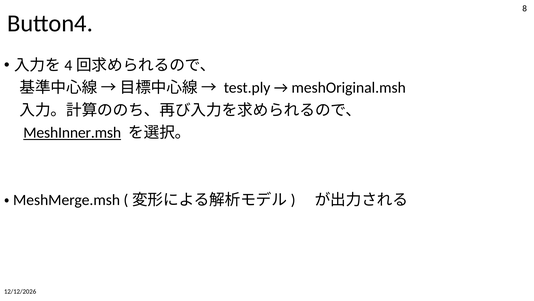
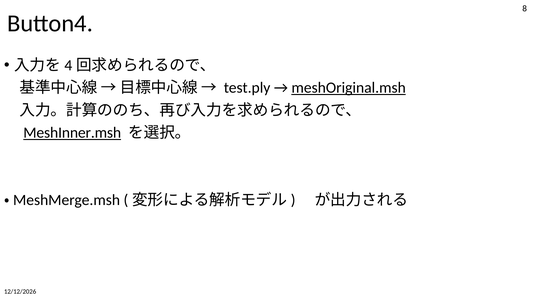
meshOriginal.msh underline: none -> present
